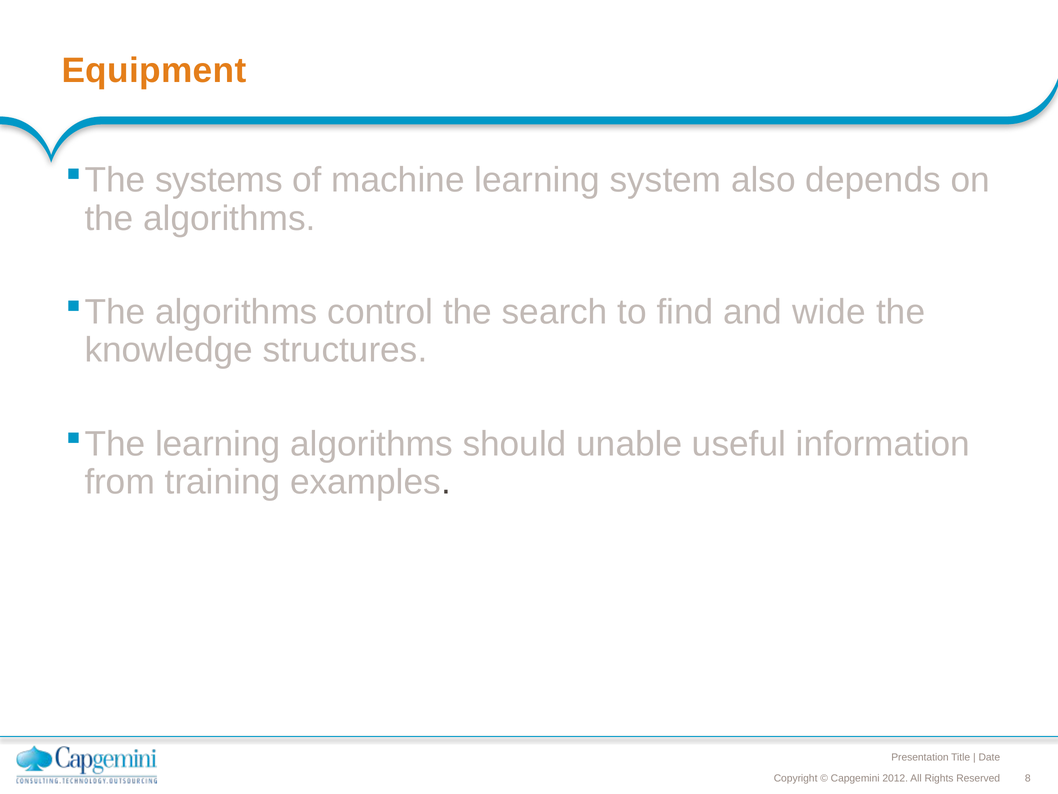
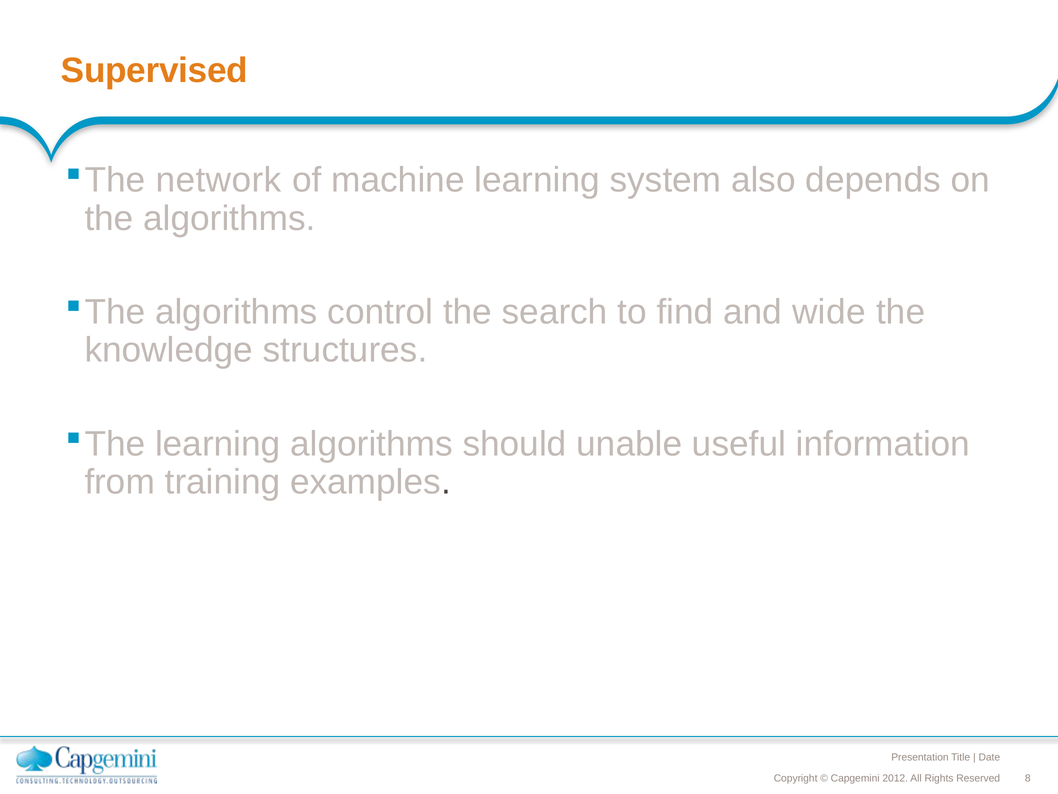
Equipment: Equipment -> Supervised
systems: systems -> network
